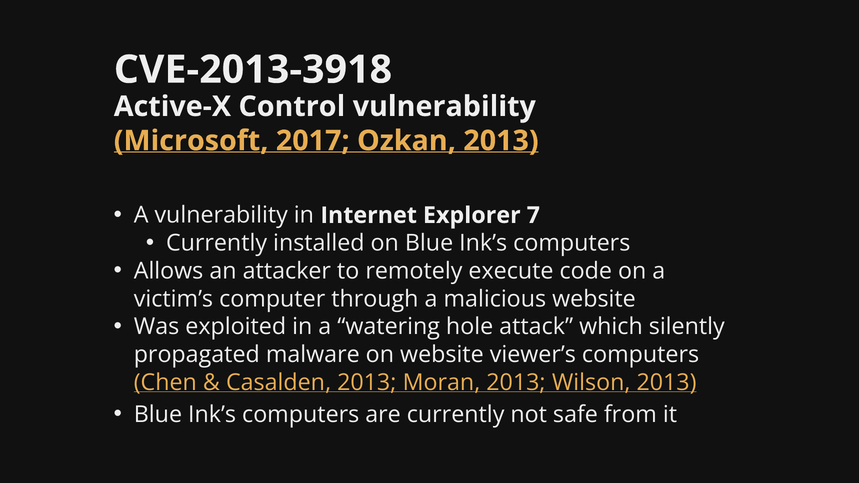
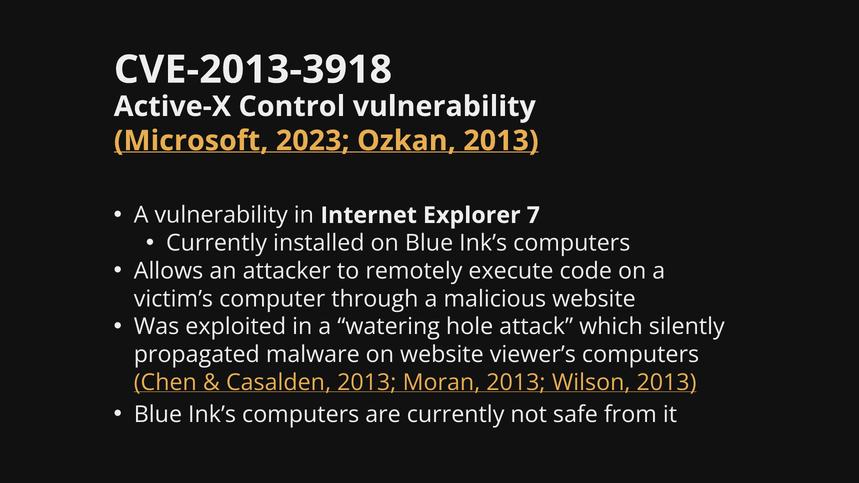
2017: 2017 -> 2023
